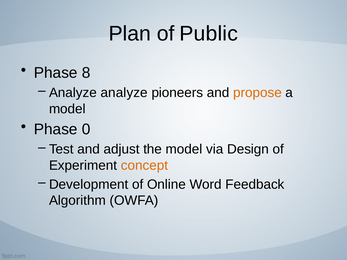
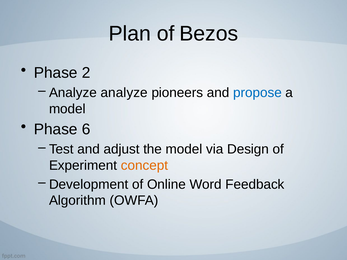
Public: Public -> Bezos
8: 8 -> 2
propose colour: orange -> blue
0: 0 -> 6
